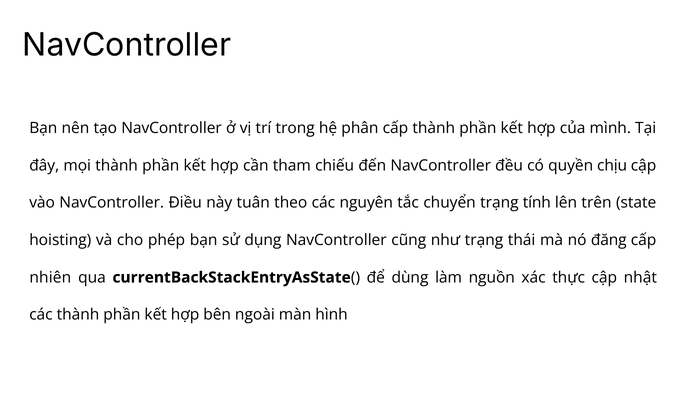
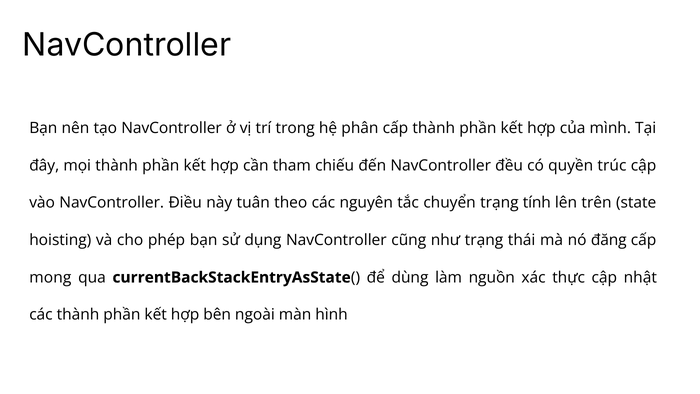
chịu: chịu -> trúc
nhiên: nhiên -> mong
